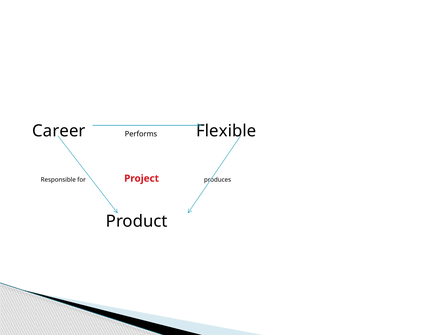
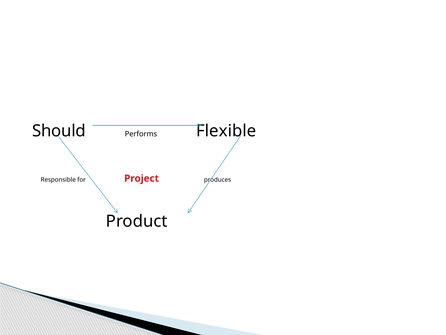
Career: Career -> Should
